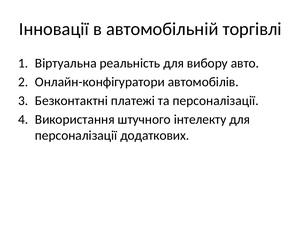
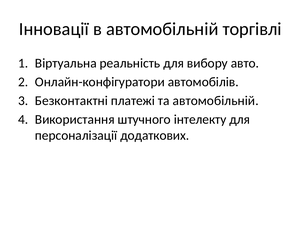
та персоналізації: персоналізації -> автомобільній
